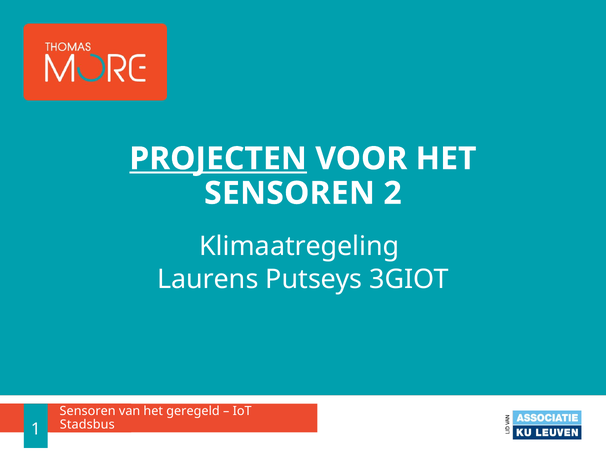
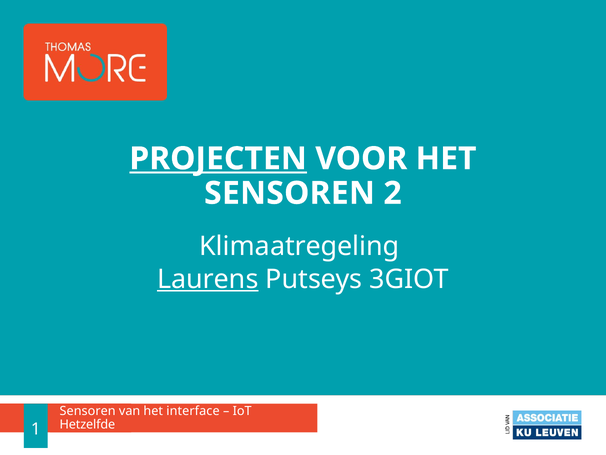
Laurens underline: none -> present
geregeld: geregeld -> interface
Stadsbus: Stadsbus -> Hetzelfde
